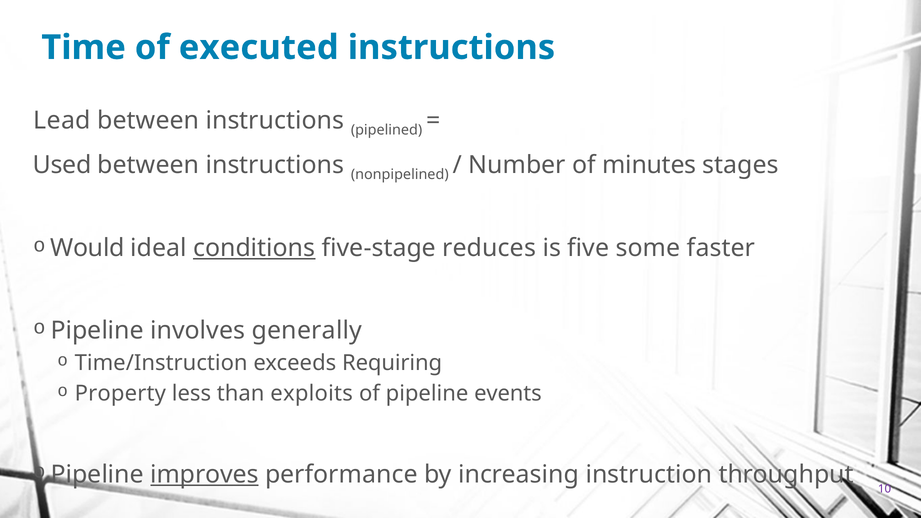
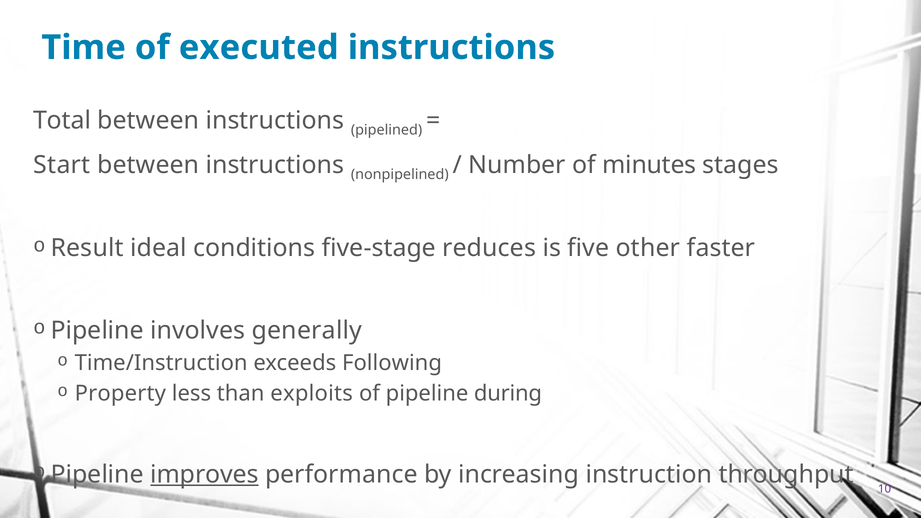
Lead: Lead -> Total
Used: Used -> Start
Would: Would -> Result
conditions underline: present -> none
some: some -> other
Requiring: Requiring -> Following
events: events -> during
